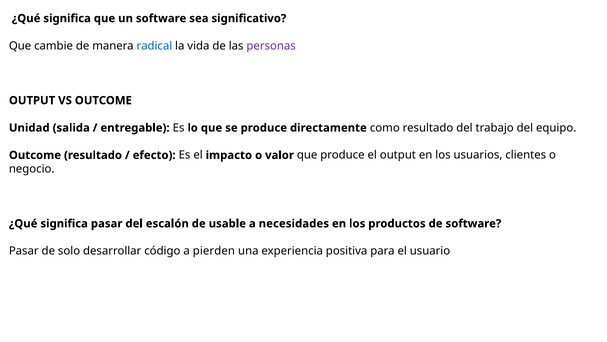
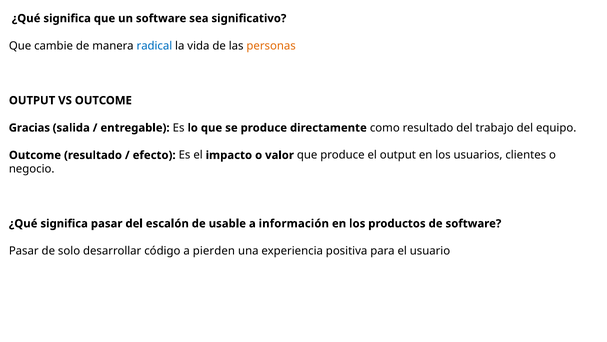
personas colour: purple -> orange
Unidad: Unidad -> Gracias
necesidades: necesidades -> información
